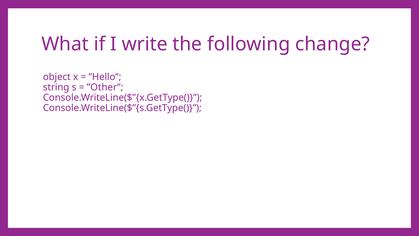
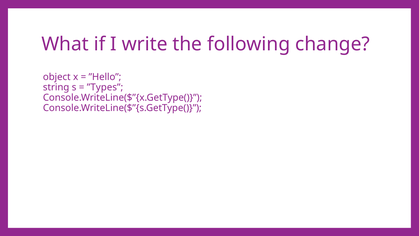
”Other: ”Other -> ”Types
